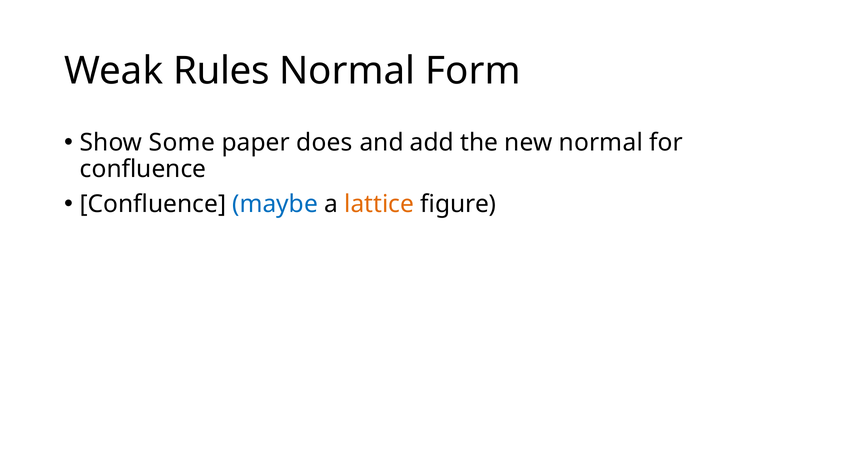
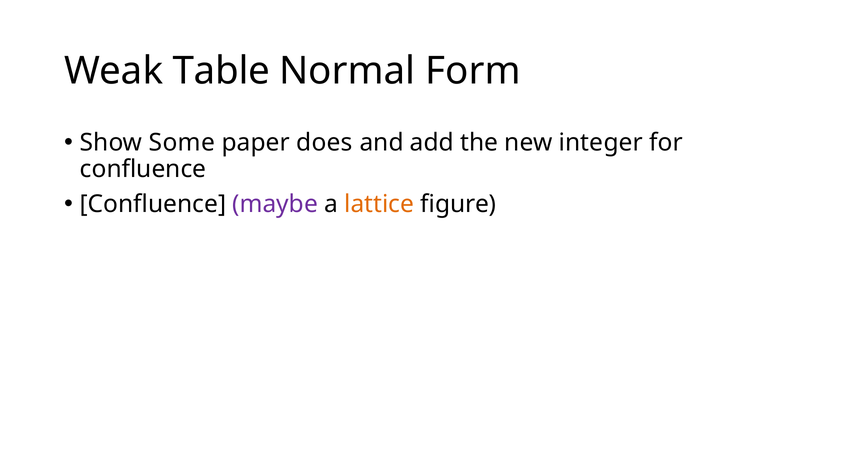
Rules: Rules -> Table
new normal: normal -> integer
maybe colour: blue -> purple
